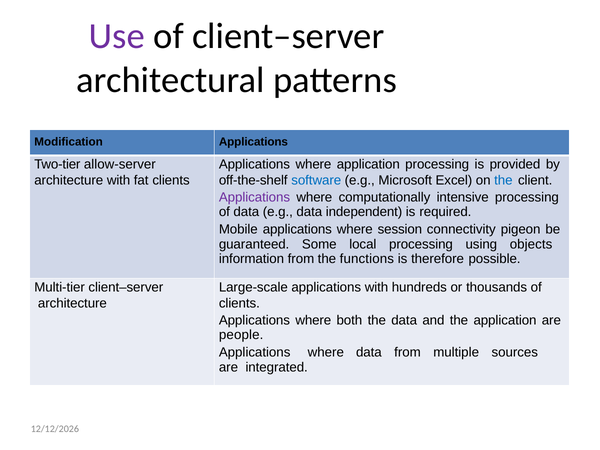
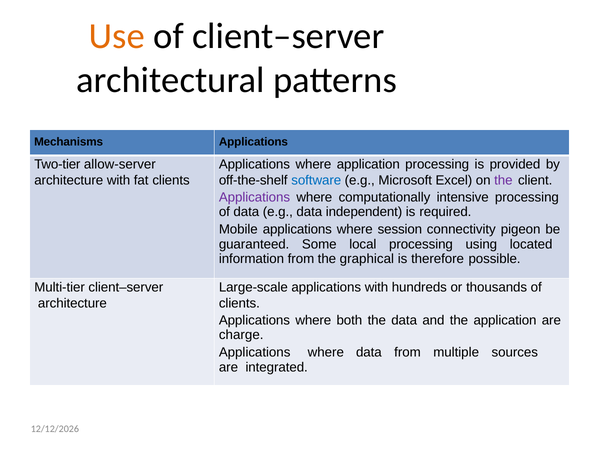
Use colour: purple -> orange
Modification: Modification -> Mechanisms
the at (503, 180) colour: blue -> purple
objects: objects -> located
functions: functions -> graphical
people: people -> charge
